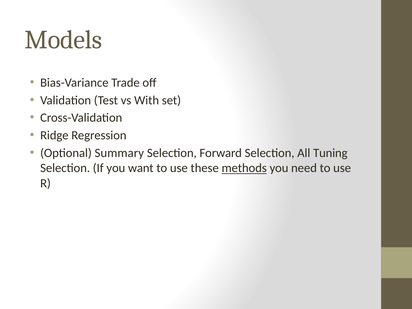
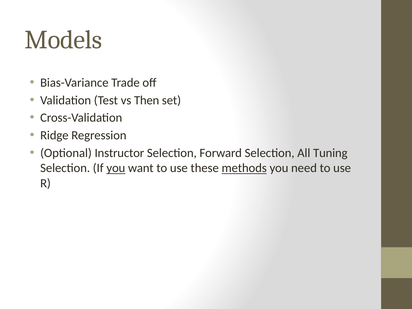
With: With -> Then
Summary: Summary -> Instructor
you at (116, 168) underline: none -> present
